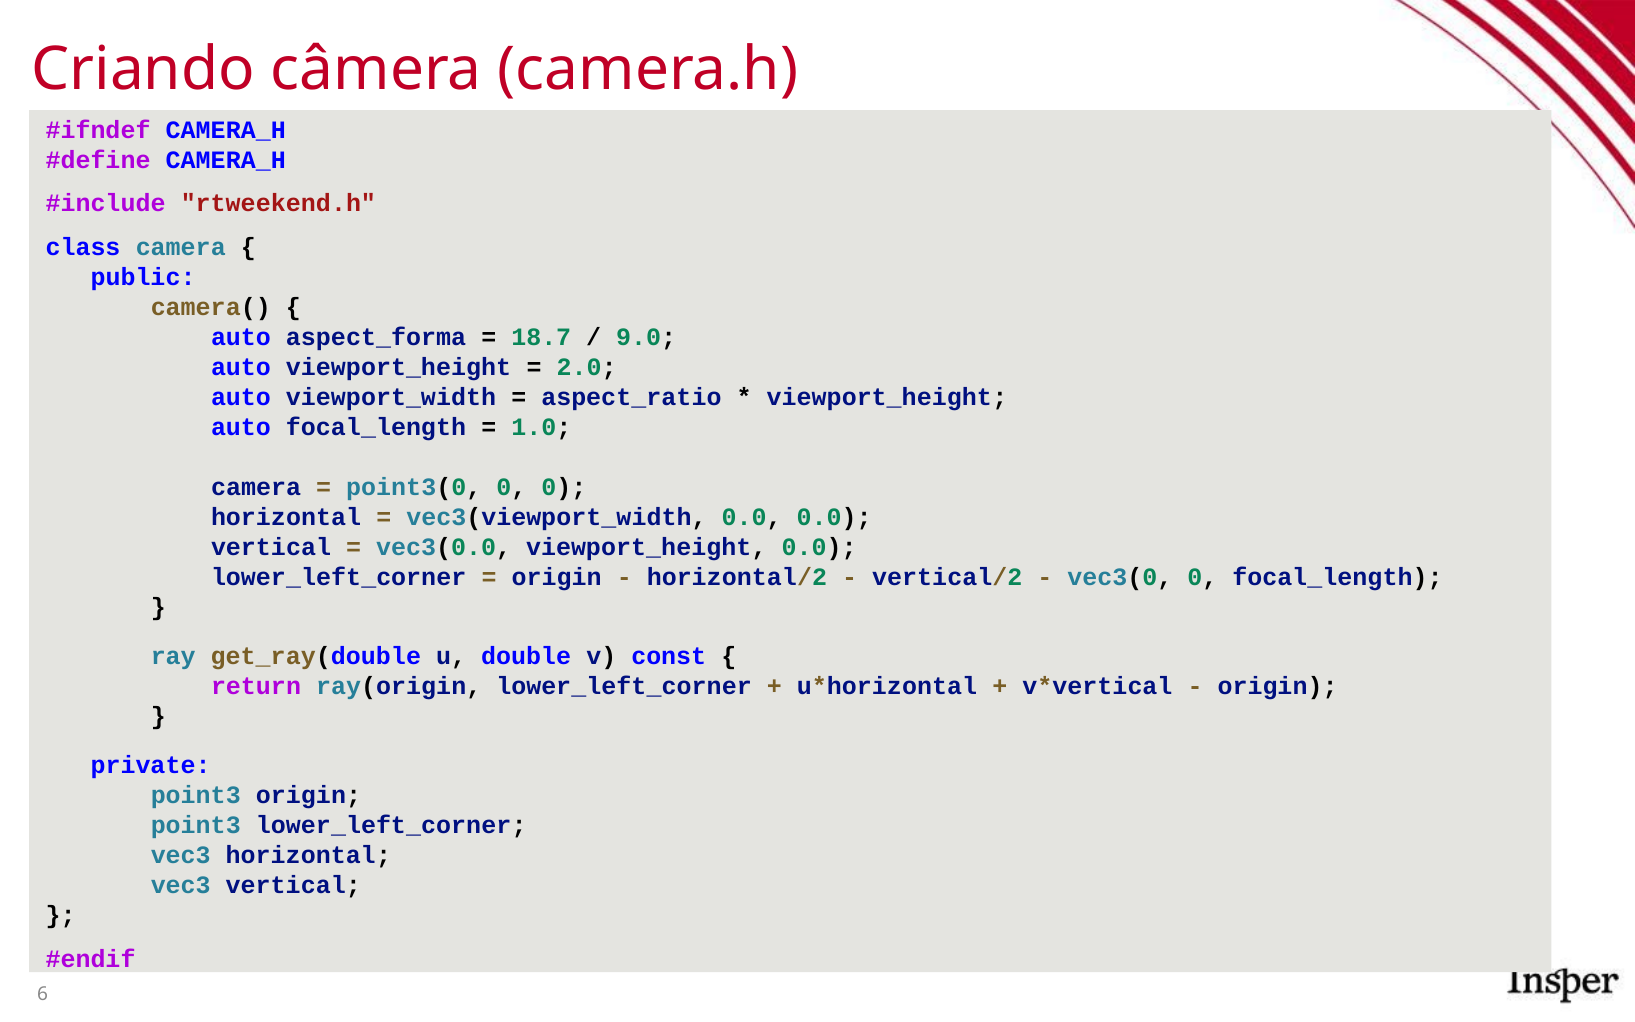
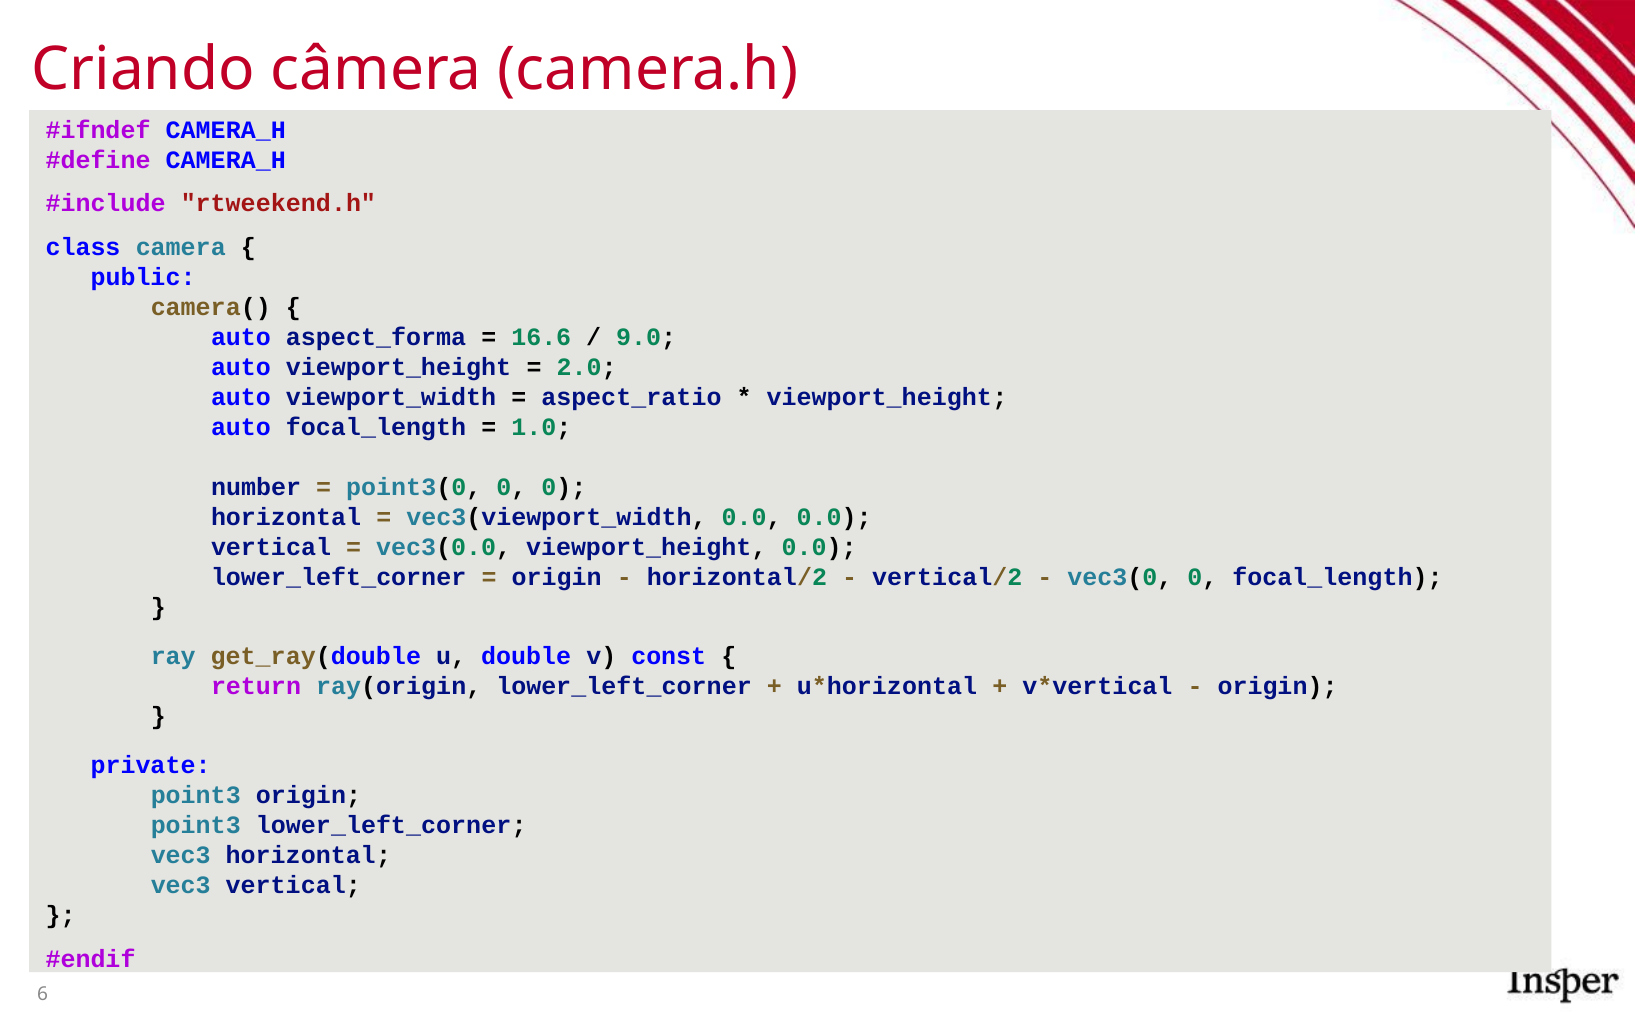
18.7: 18.7 -> 16.6
camera at (256, 487): camera -> number
